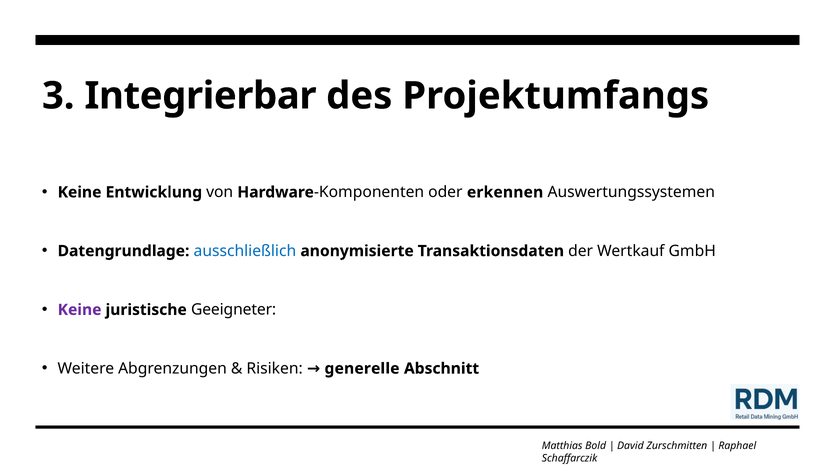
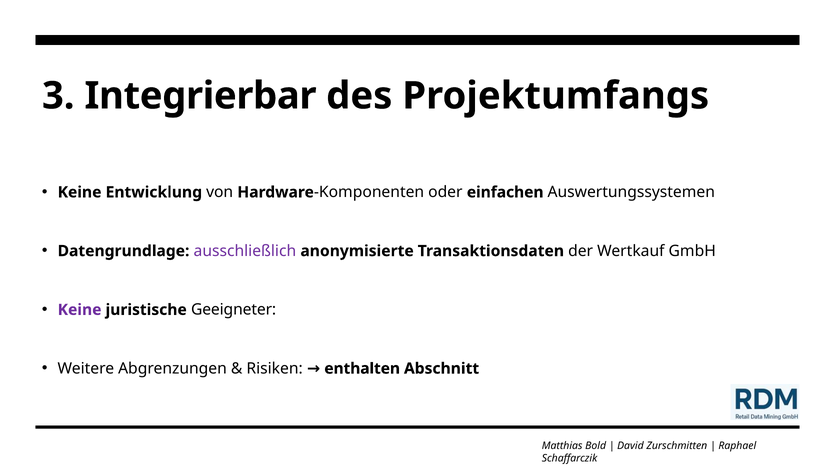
erkennen: erkennen -> einfachen
ausschließlich colour: blue -> purple
generelle: generelle -> enthalten
